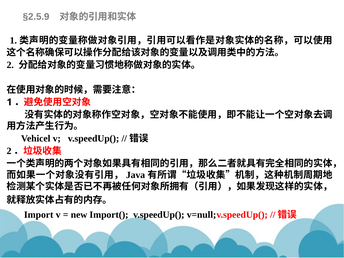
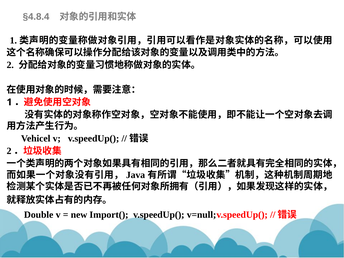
§2.5.9: §2.5.9 -> §4.8.4
Import: Import -> Double
